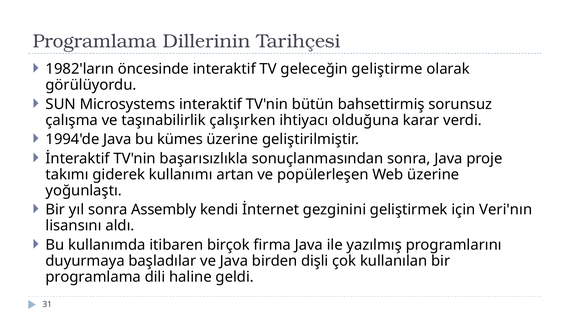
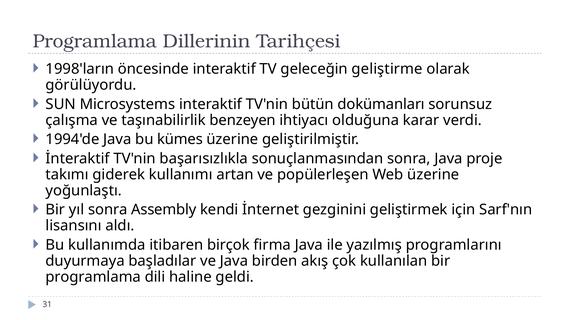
1982'ların: 1982'ların -> 1998'ların
bahsettirmiş: bahsettirmiş -> dokümanları
çalışırken: çalışırken -> benzeyen
Veri'nın: Veri'nın -> Sarf'nın
dişli: dişli -> akış
